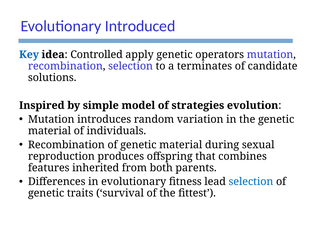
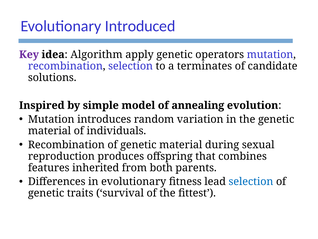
Key colour: blue -> purple
Controlled: Controlled -> Algorithm
strategies: strategies -> annealing
